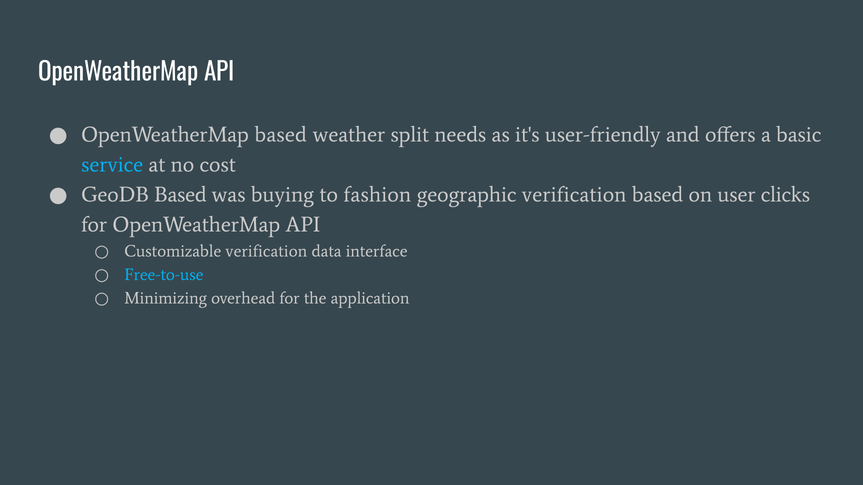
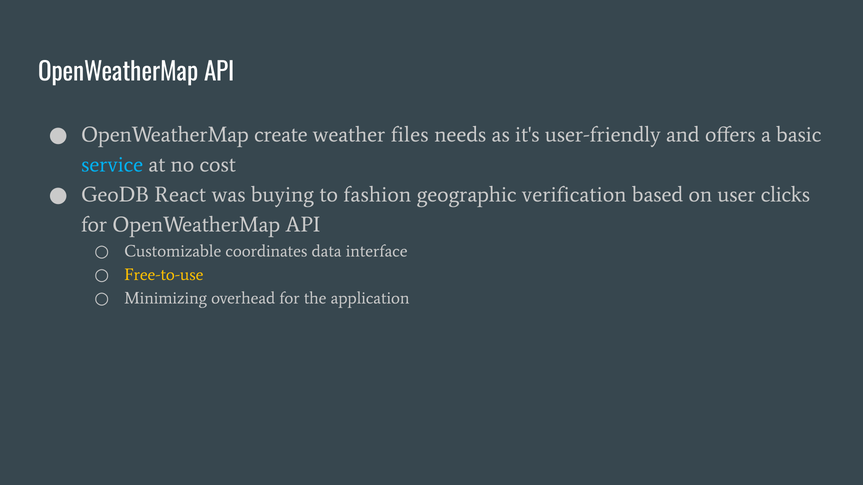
OpenWeatherMap based: based -> create
split: split -> files
GeoDB Based: Based -> React
Customizable verification: verification -> coordinates
Free-to-use colour: light blue -> yellow
